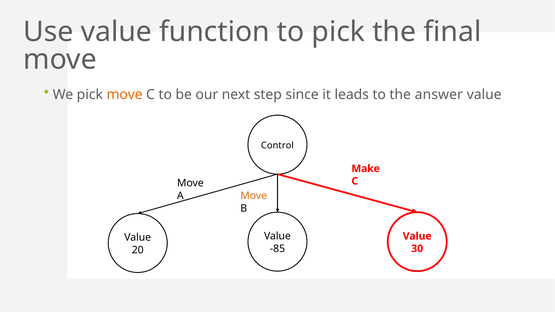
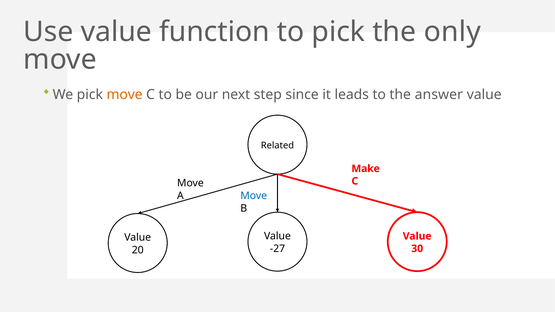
final: final -> only
Control: Control -> Related
Move at (254, 196) colour: orange -> blue
-85: -85 -> -27
